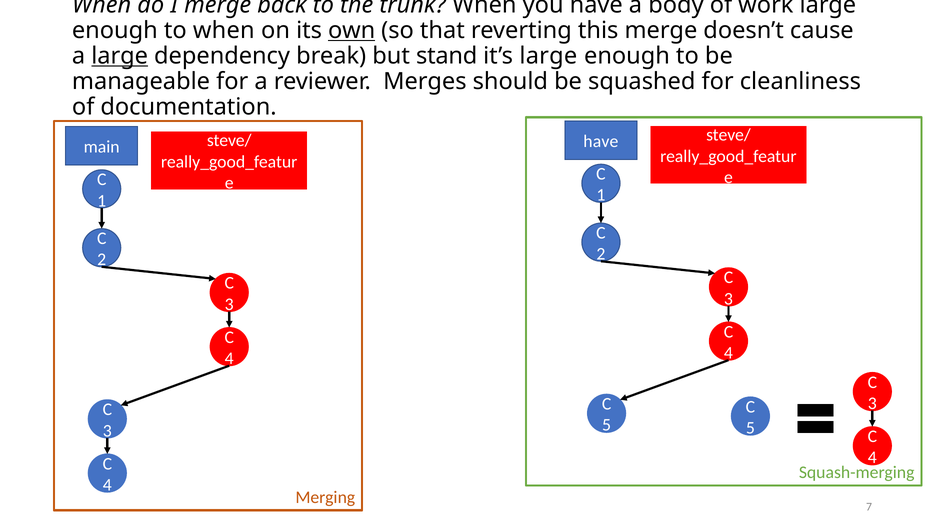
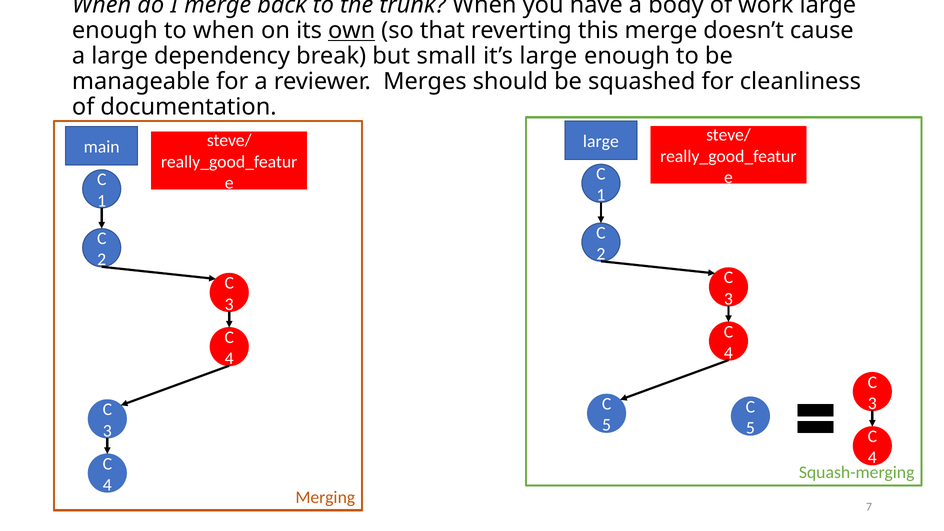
large at (120, 56) underline: present -> none
stand: stand -> small
have at (601, 141): have -> large
